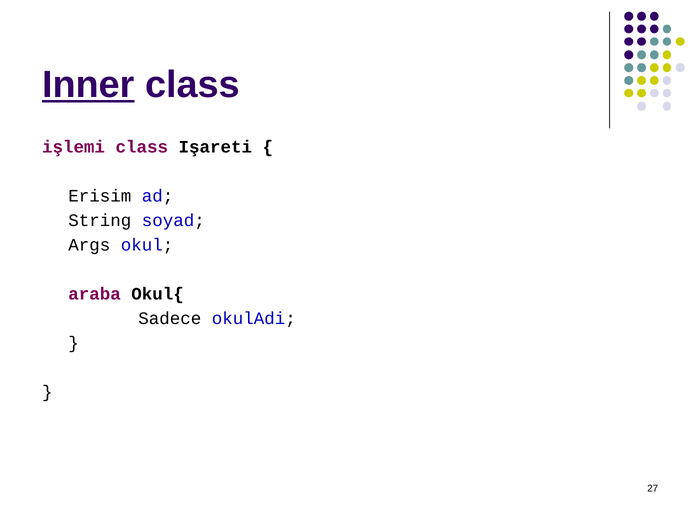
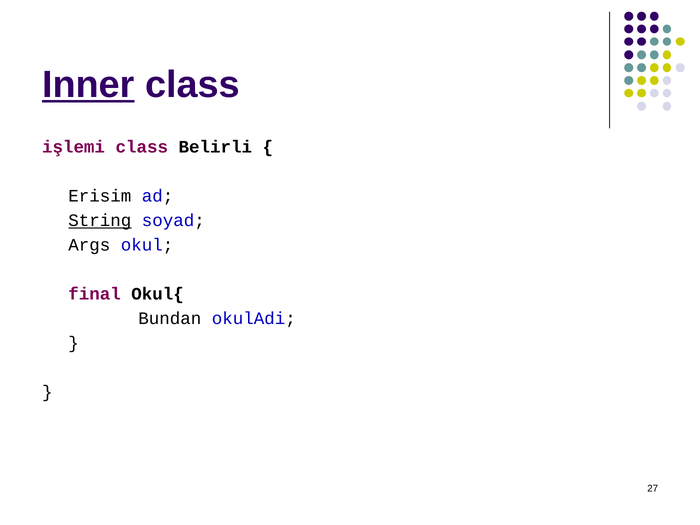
Işareti: Işareti -> Belirli
String underline: none -> present
araba: araba -> final
Sadece: Sadece -> Bundan
